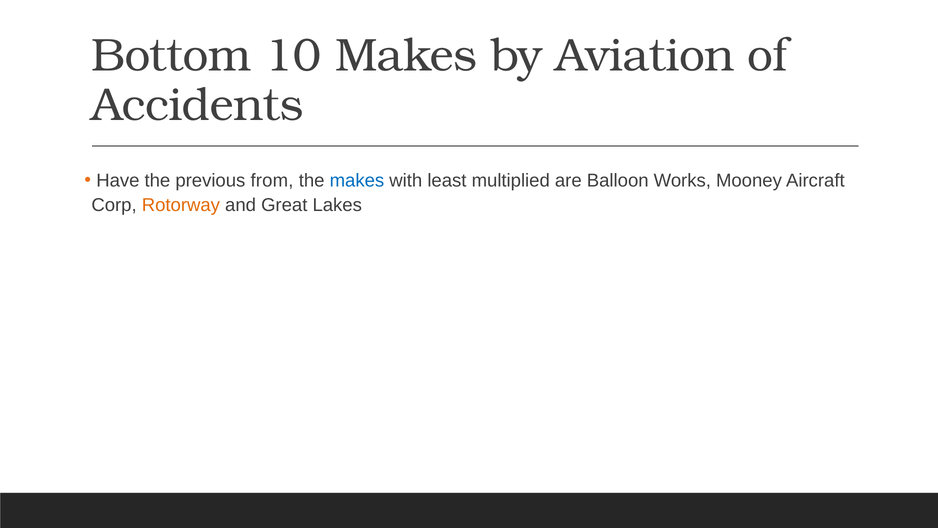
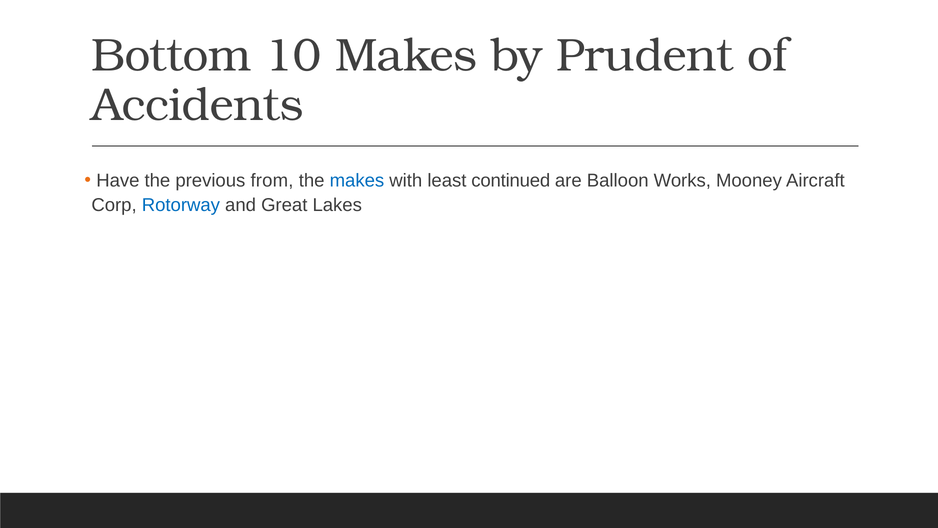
Aviation: Aviation -> Prudent
multiplied: multiplied -> continued
Rotorway colour: orange -> blue
